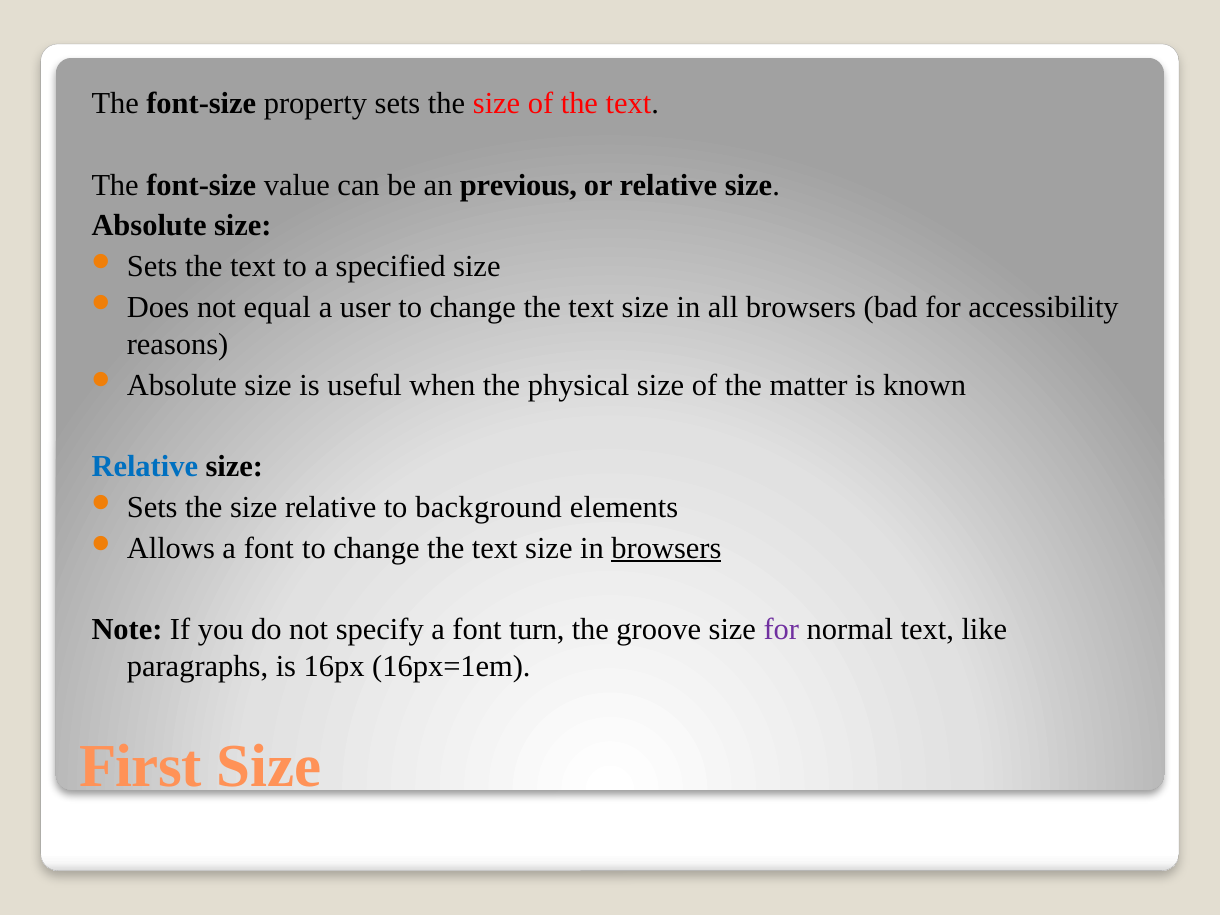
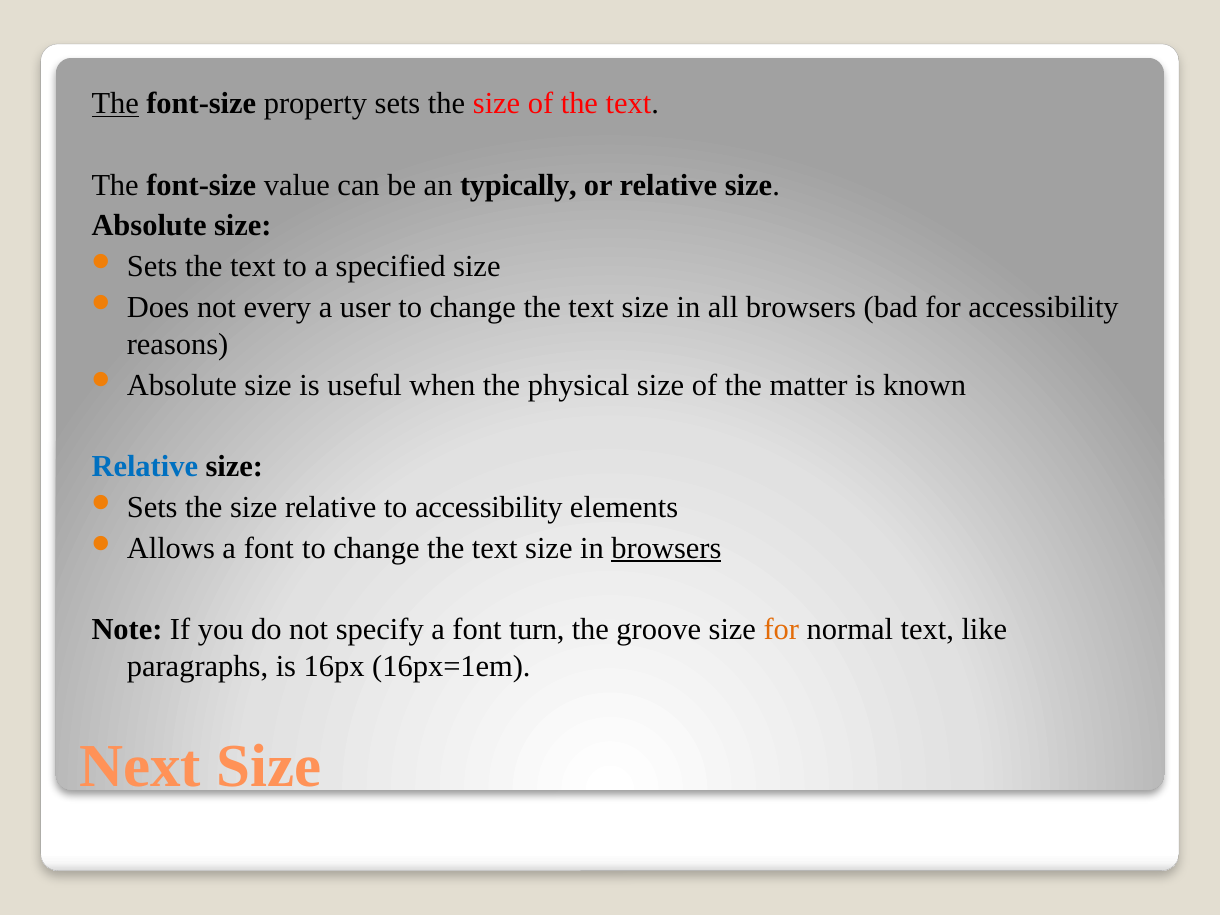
The at (115, 103) underline: none -> present
previous: previous -> typically
equal: equal -> every
to background: background -> accessibility
for at (781, 630) colour: purple -> orange
First: First -> Next
